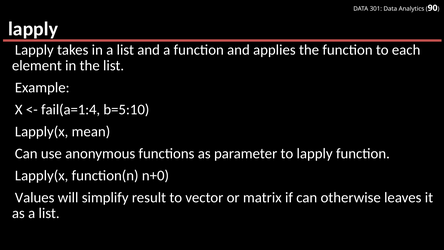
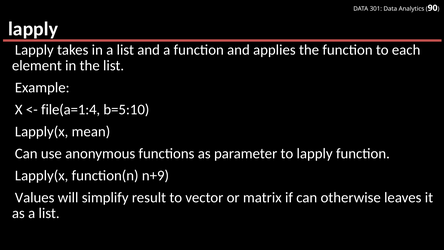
fail(a=1:4: fail(a=1:4 -> file(a=1:4
n+0: n+0 -> n+9
